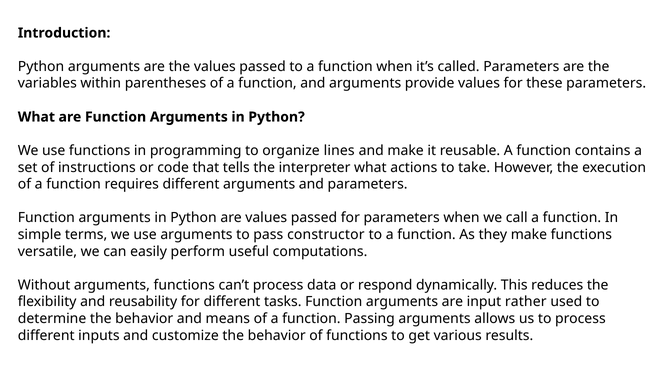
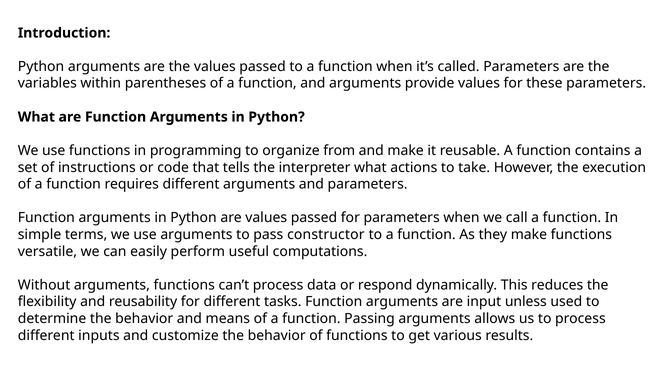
lines: lines -> from
rather: rather -> unless
